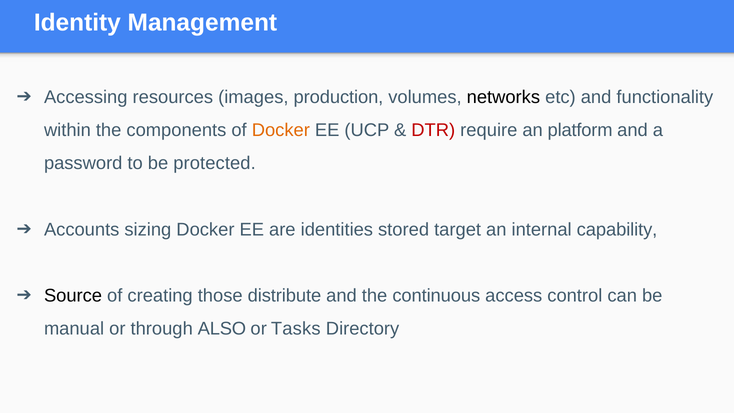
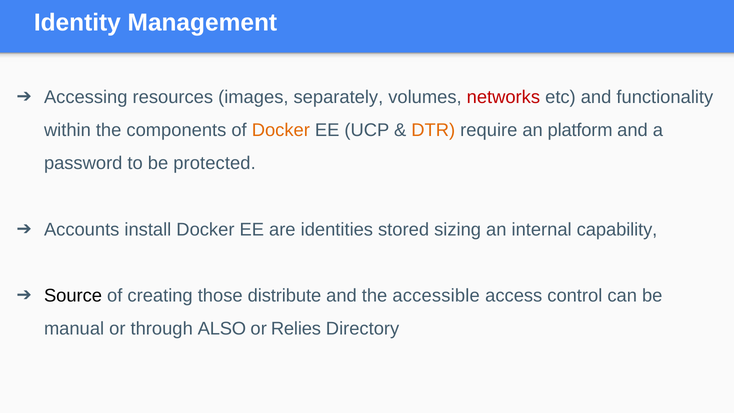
production: production -> separately
networks colour: black -> red
DTR colour: red -> orange
sizing: sizing -> install
target: target -> sizing
continuous: continuous -> accessible
Tasks: Tasks -> Relies
